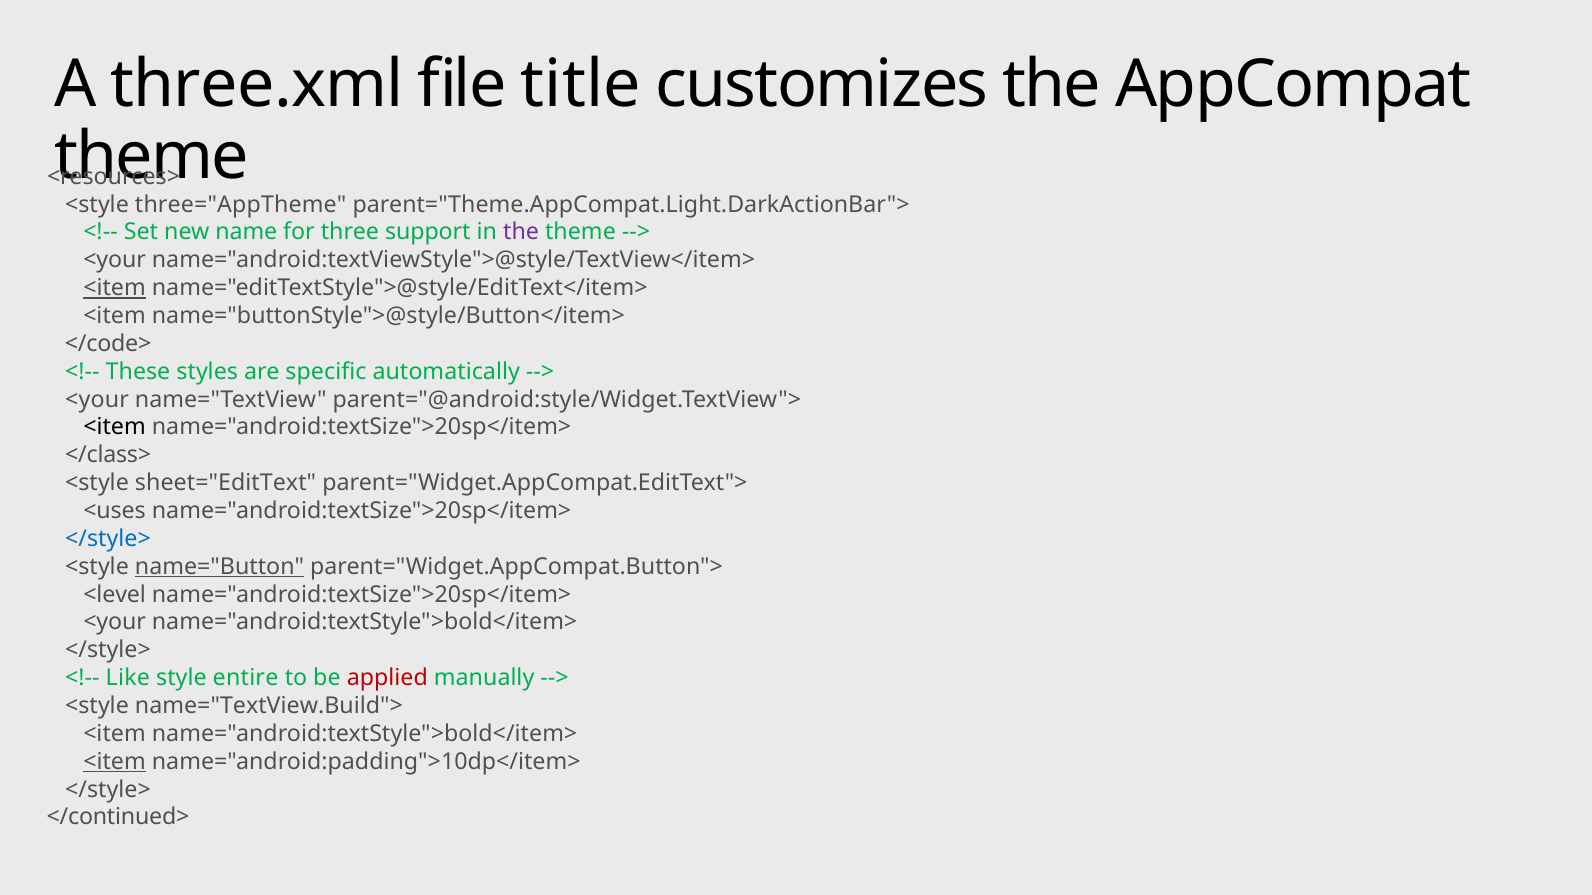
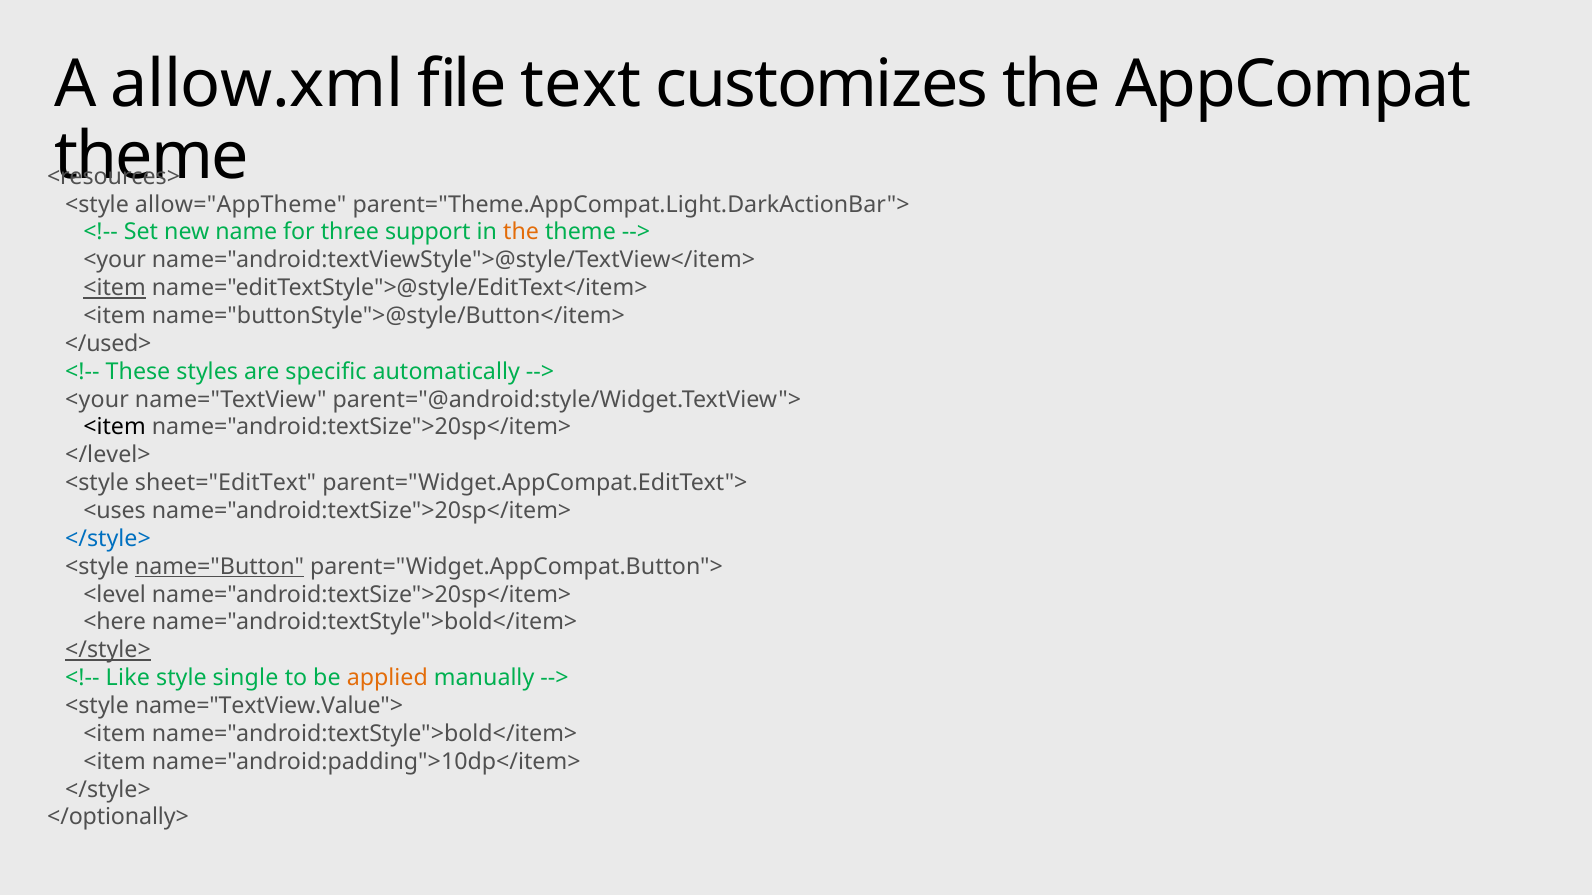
three.xml: three.xml -> allow.xml
title: title -> text
three="AppTheme: three="AppTheme -> allow="AppTheme
the at (521, 232) colour: purple -> orange
</code>: </code> -> </used>
</class>: </class> -> </level>
<your at (115, 623): <your -> <here
</style> at (108, 651) underline: none -> present
entire: entire -> single
applied colour: red -> orange
name="TextView.Build">: name="TextView.Build"> -> name="TextView.Value">
<item at (115, 762) underline: present -> none
</continued>: </continued> -> </optionally>
